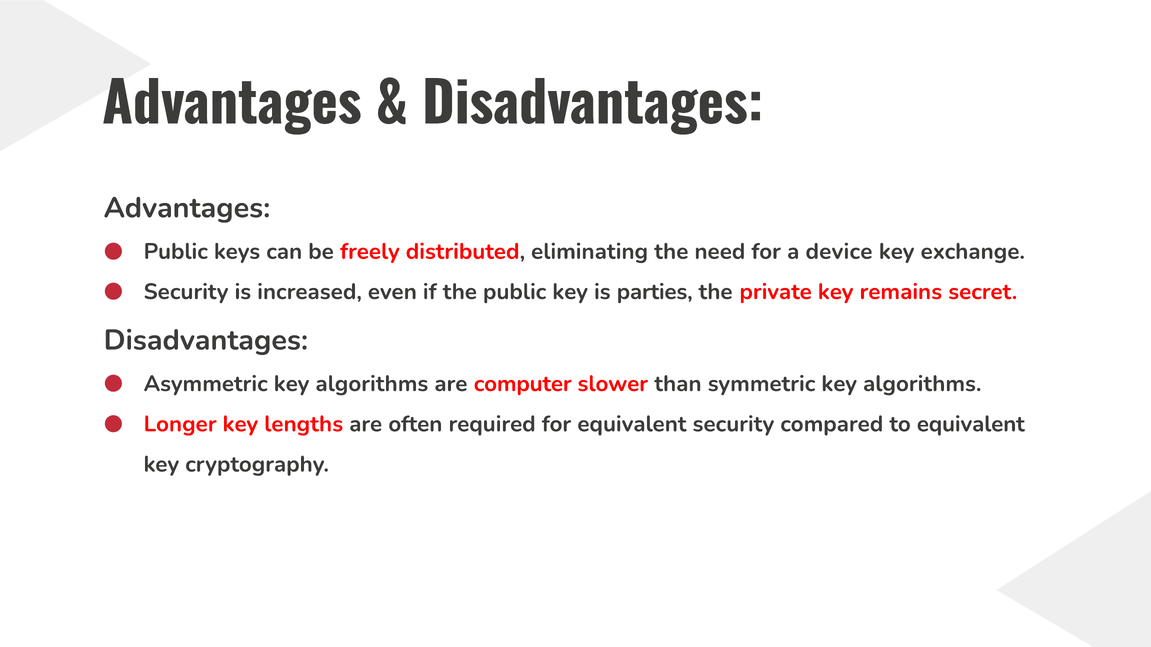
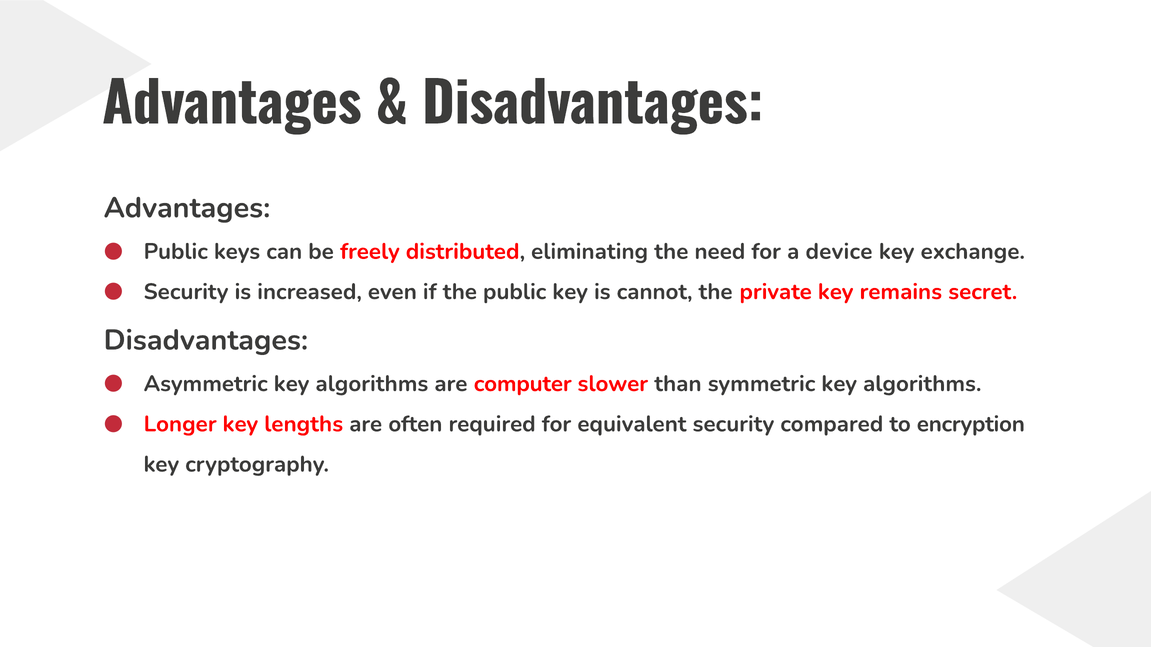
parties: parties -> cannot
to equivalent: equivalent -> encryption
